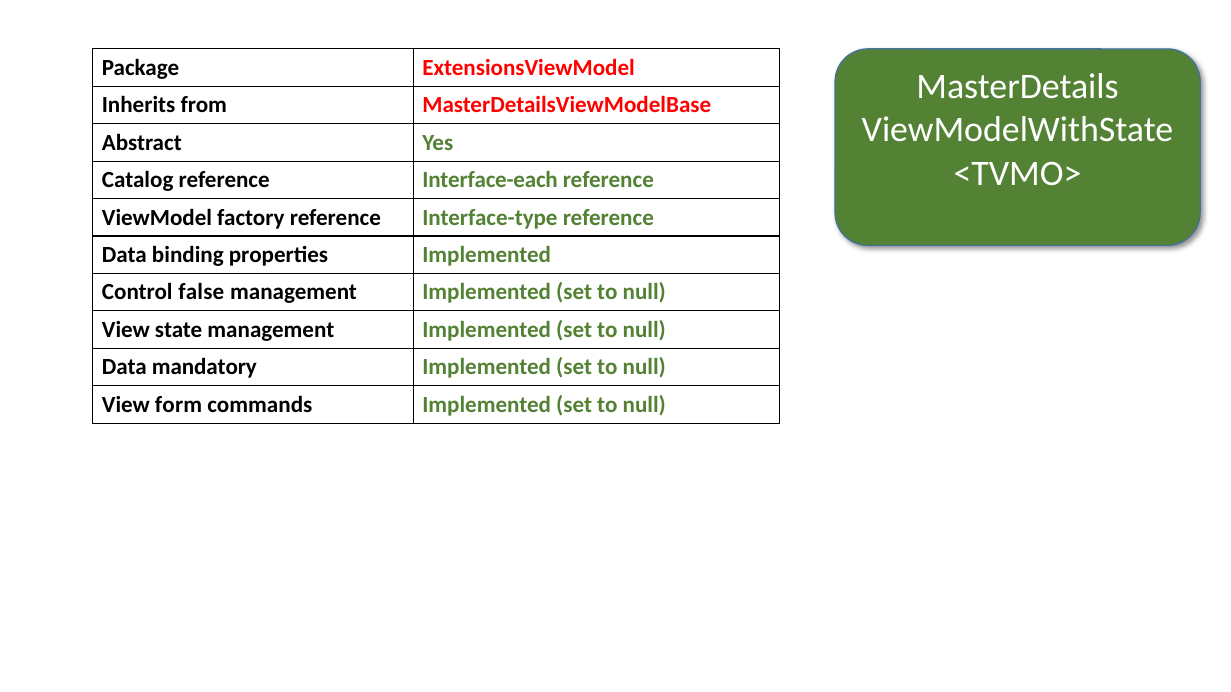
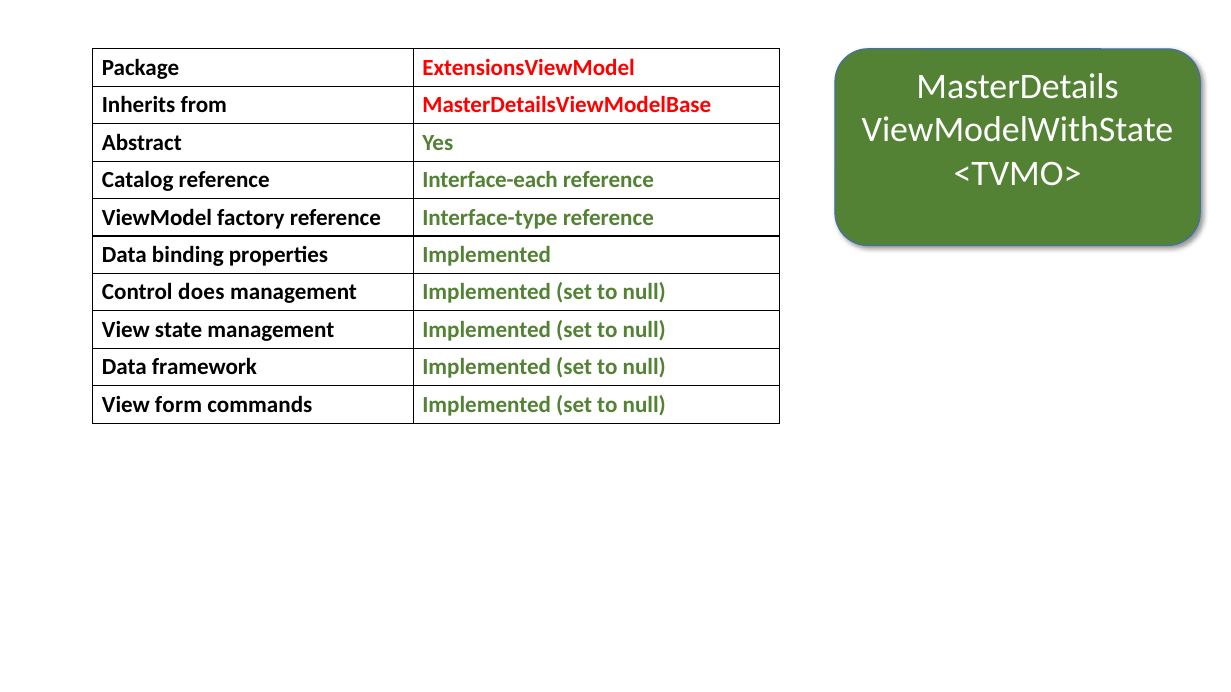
false: false -> does
mandatory: mandatory -> framework
